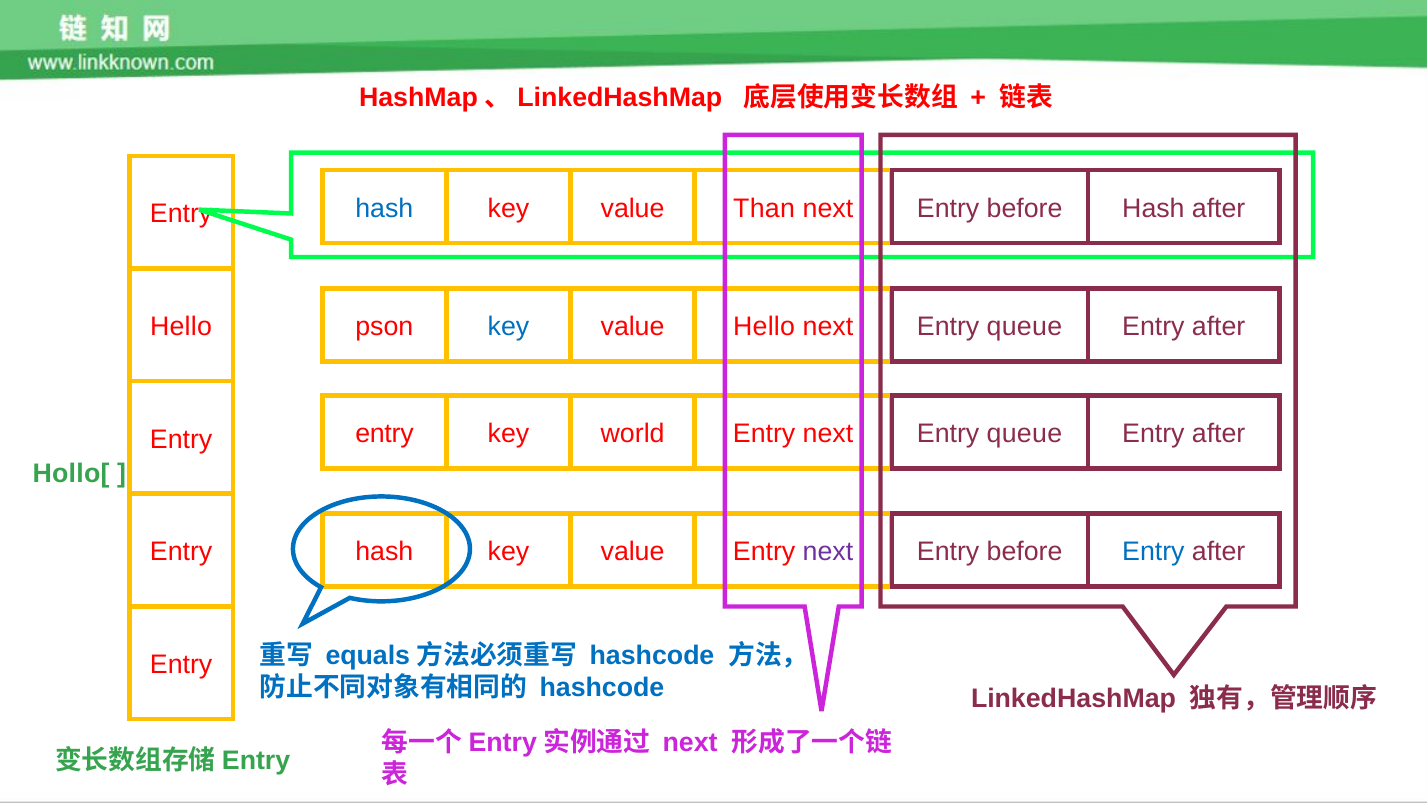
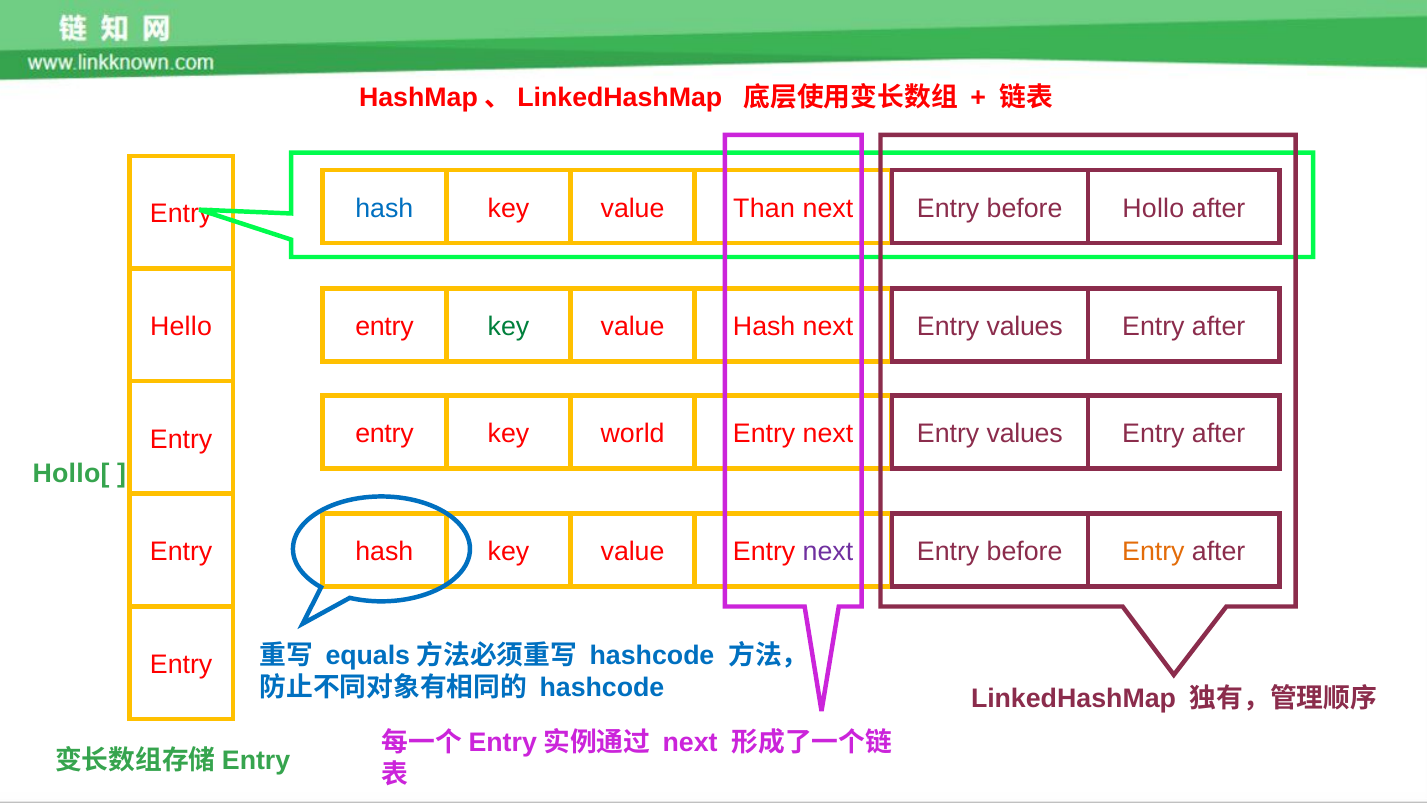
before Hash: Hash -> Hollo
pson at (384, 327): pson -> entry
key at (509, 327) colour: blue -> green
value Hello: Hello -> Hash
queue at (1024, 327): queue -> values
queue at (1024, 434): queue -> values
Entry at (1153, 552) colour: blue -> orange
